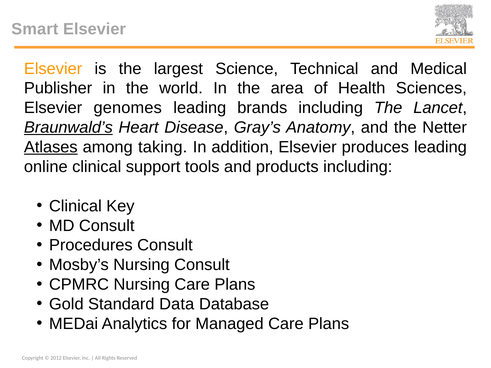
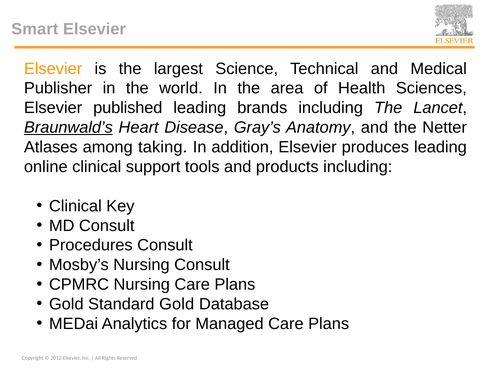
genomes: genomes -> published
Atlases underline: present -> none
Standard Data: Data -> Gold
